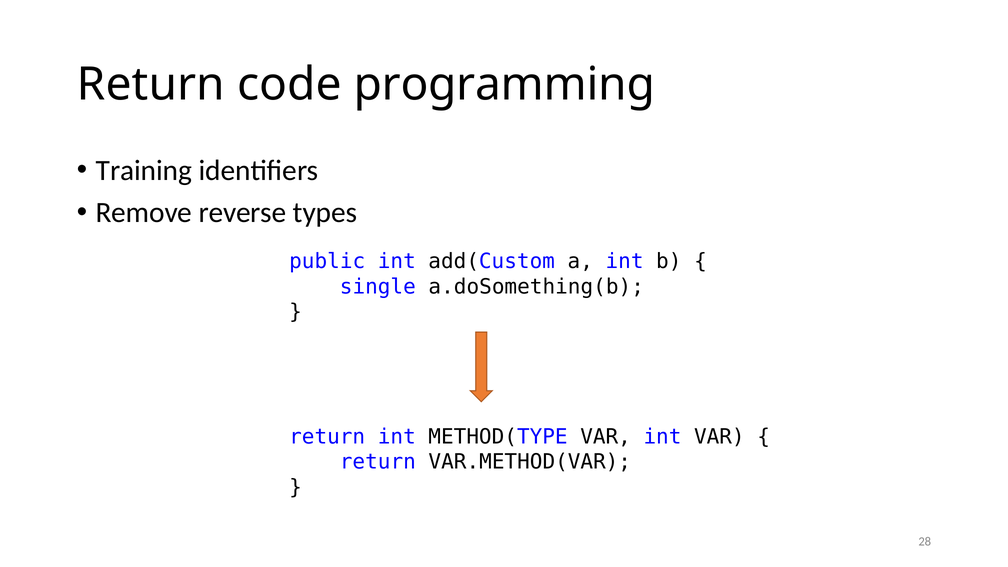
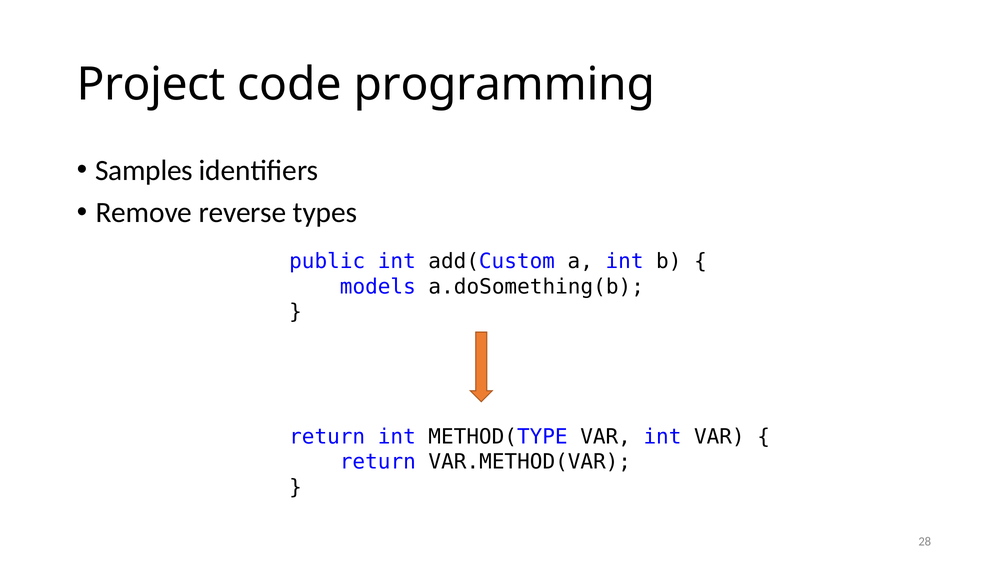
Return at (151, 85): Return -> Project
Training: Training -> Samples
single: single -> models
